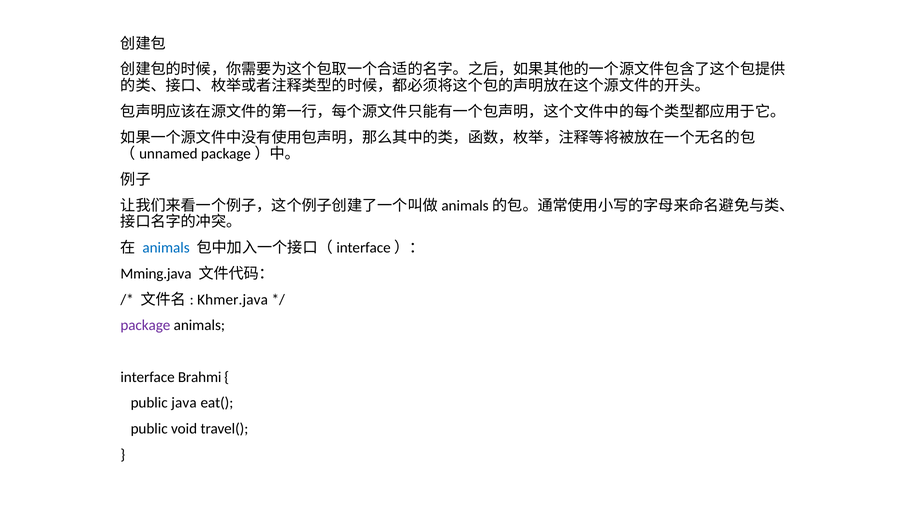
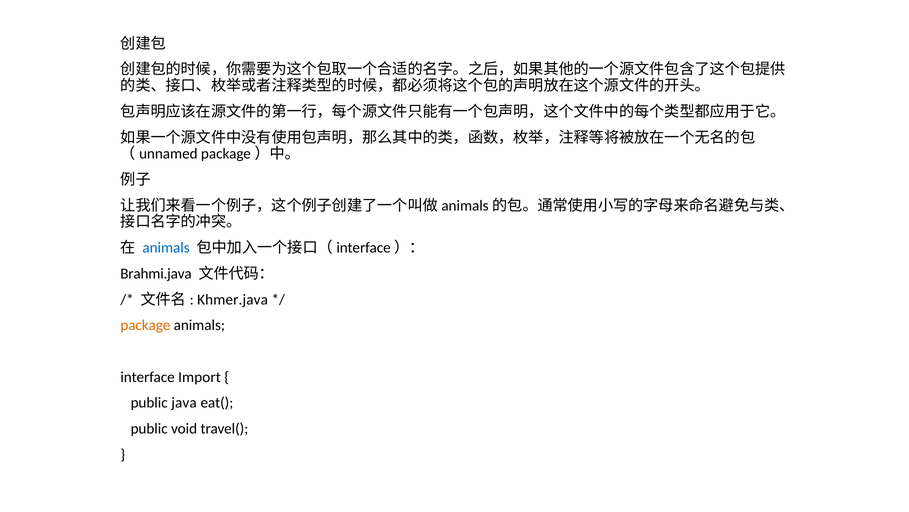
Mming.java: Mming.java -> Brahmi.java
package at (145, 325) colour: purple -> orange
Brahmi: Brahmi -> Import
